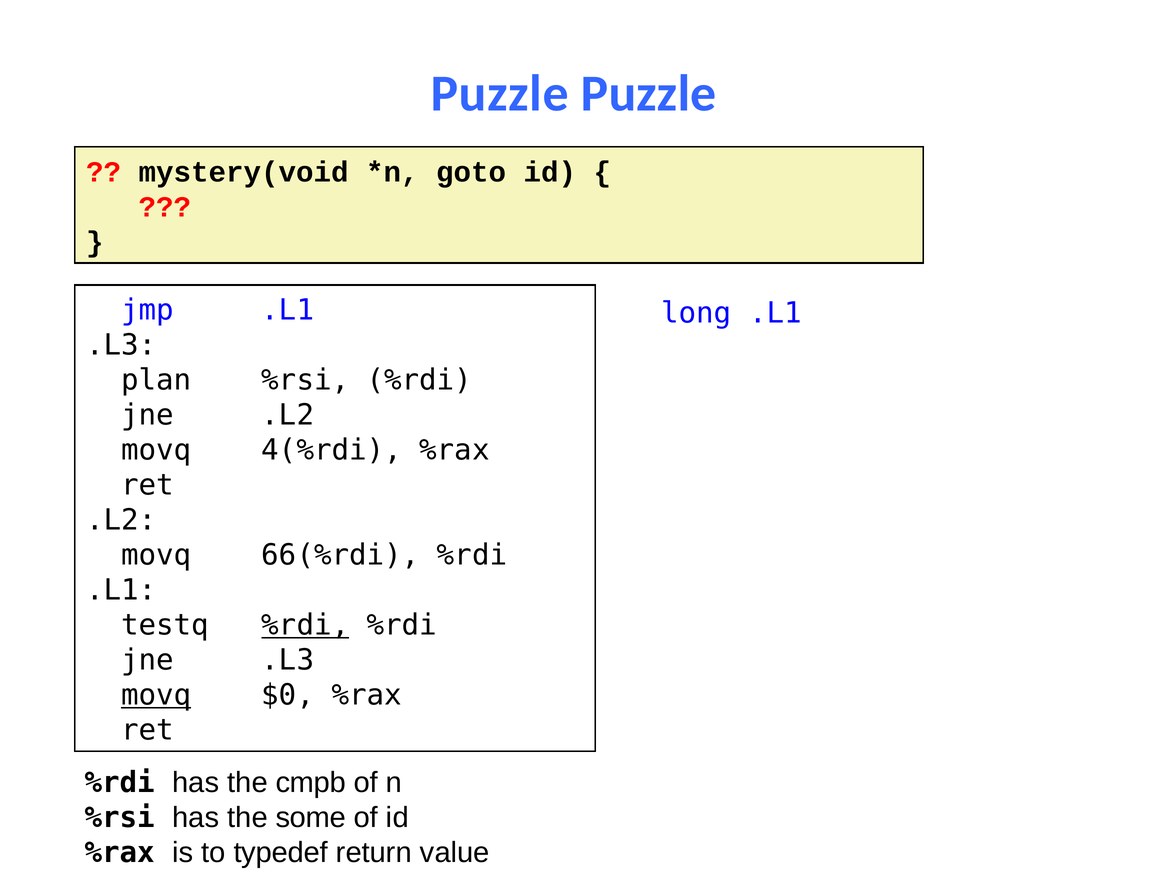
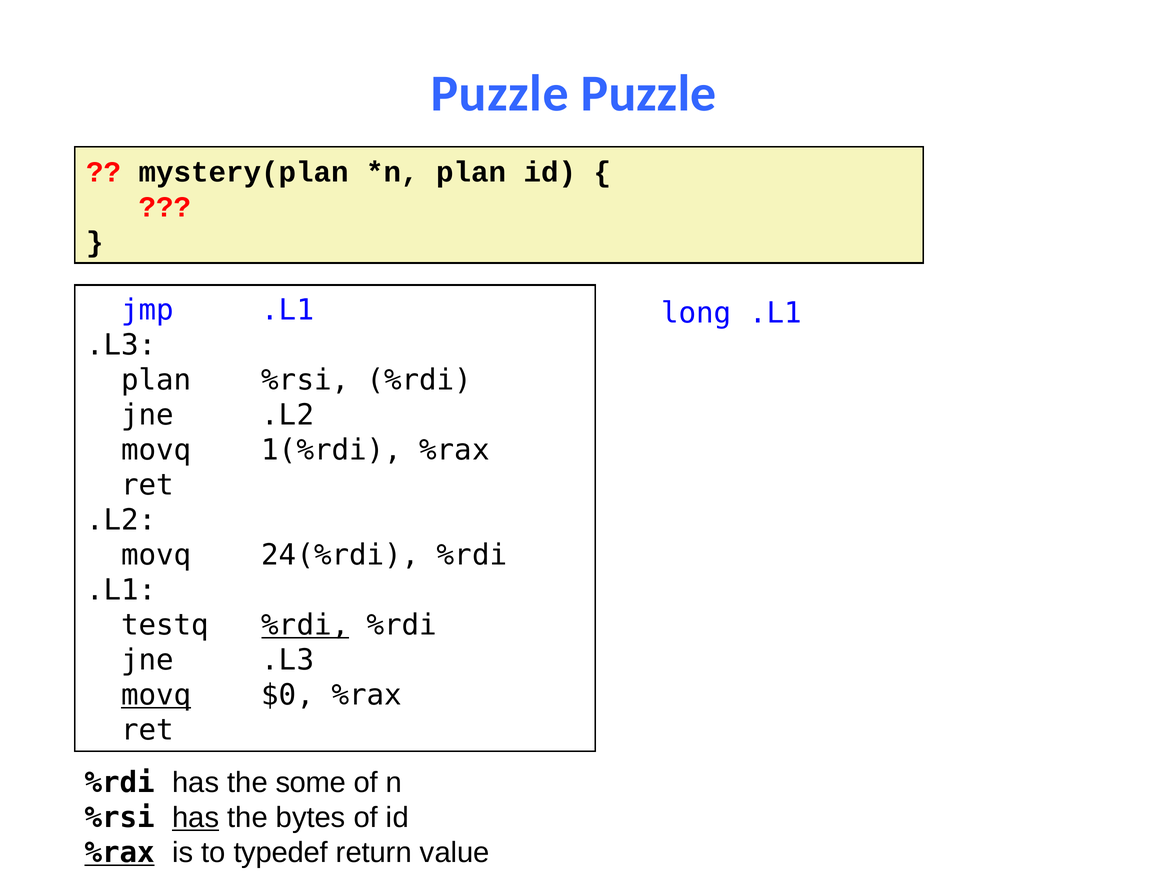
mystery(void: mystery(void -> mystery(plan
goto at (471, 172): goto -> plan
4(%rdi: 4(%rdi -> 1(%rdi
66(%rdi: 66(%rdi -> 24(%rdi
cmpb: cmpb -> some
has at (196, 818) underline: none -> present
some: some -> bytes
%rax at (120, 853) underline: none -> present
